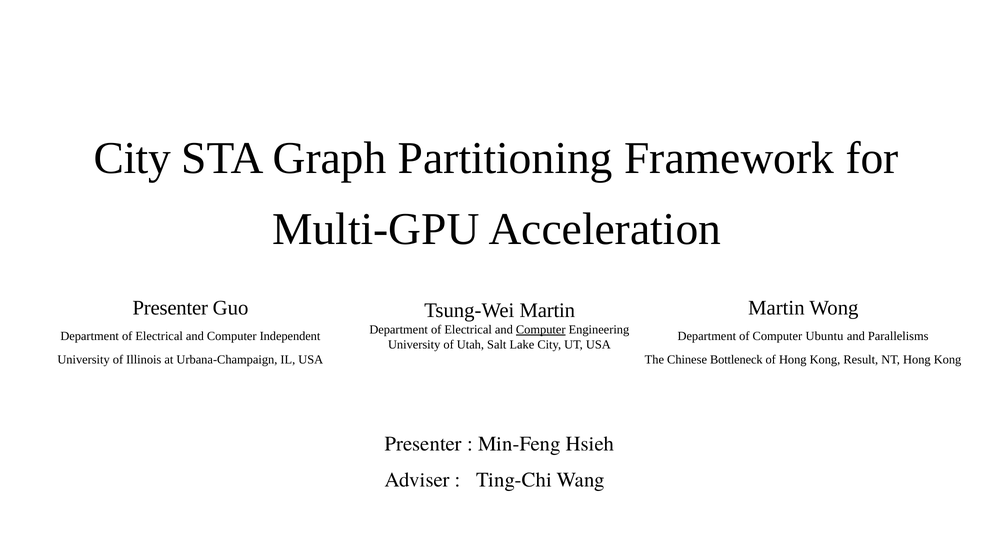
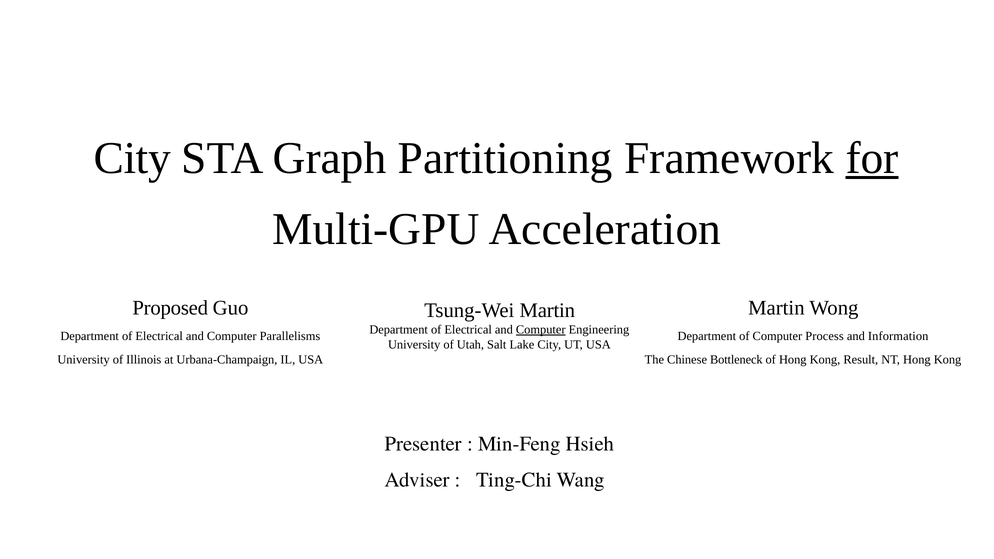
for underline: none -> present
Presenter at (170, 308): Presenter -> Proposed
Ubuntu: Ubuntu -> Process
Parallelisms: Parallelisms -> Information
Independent: Independent -> Parallelisms
